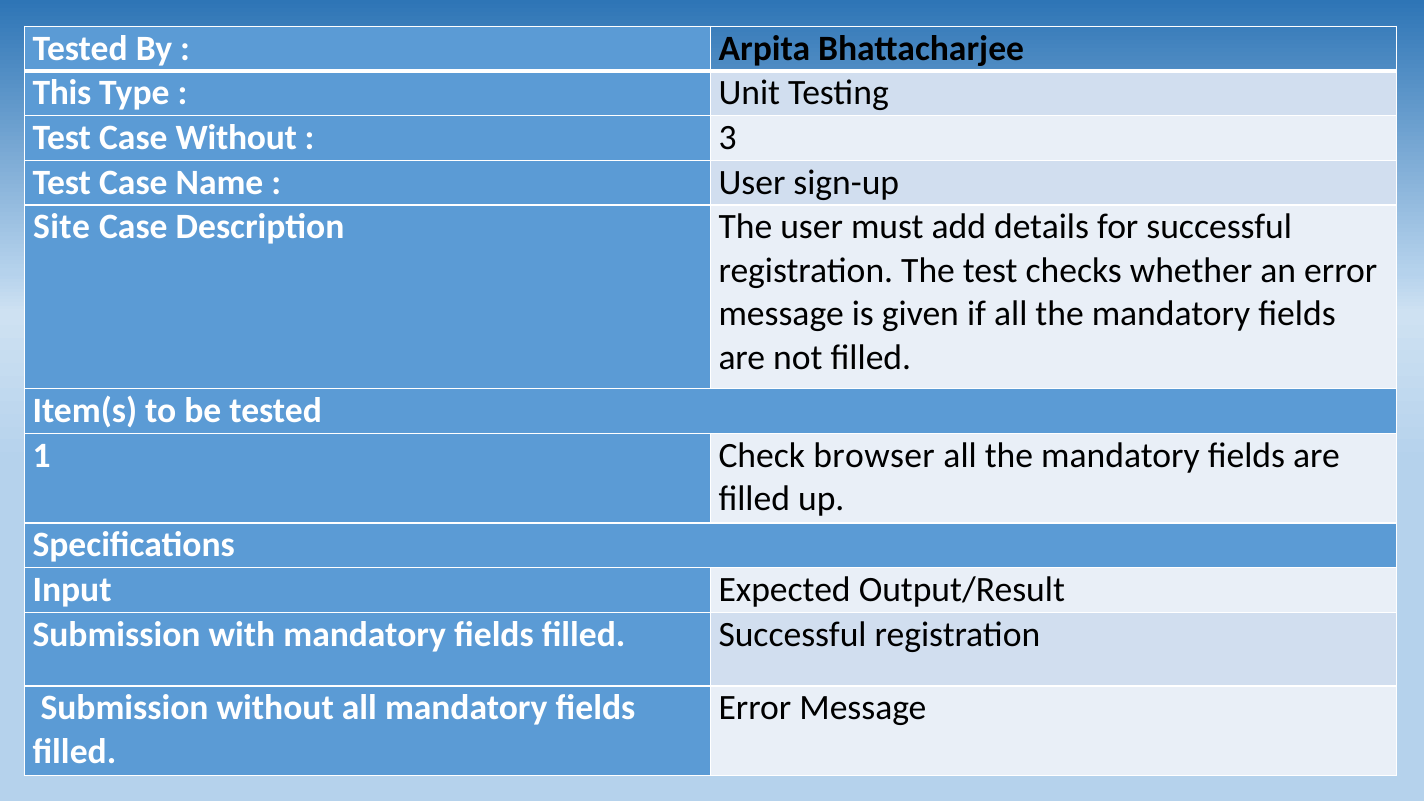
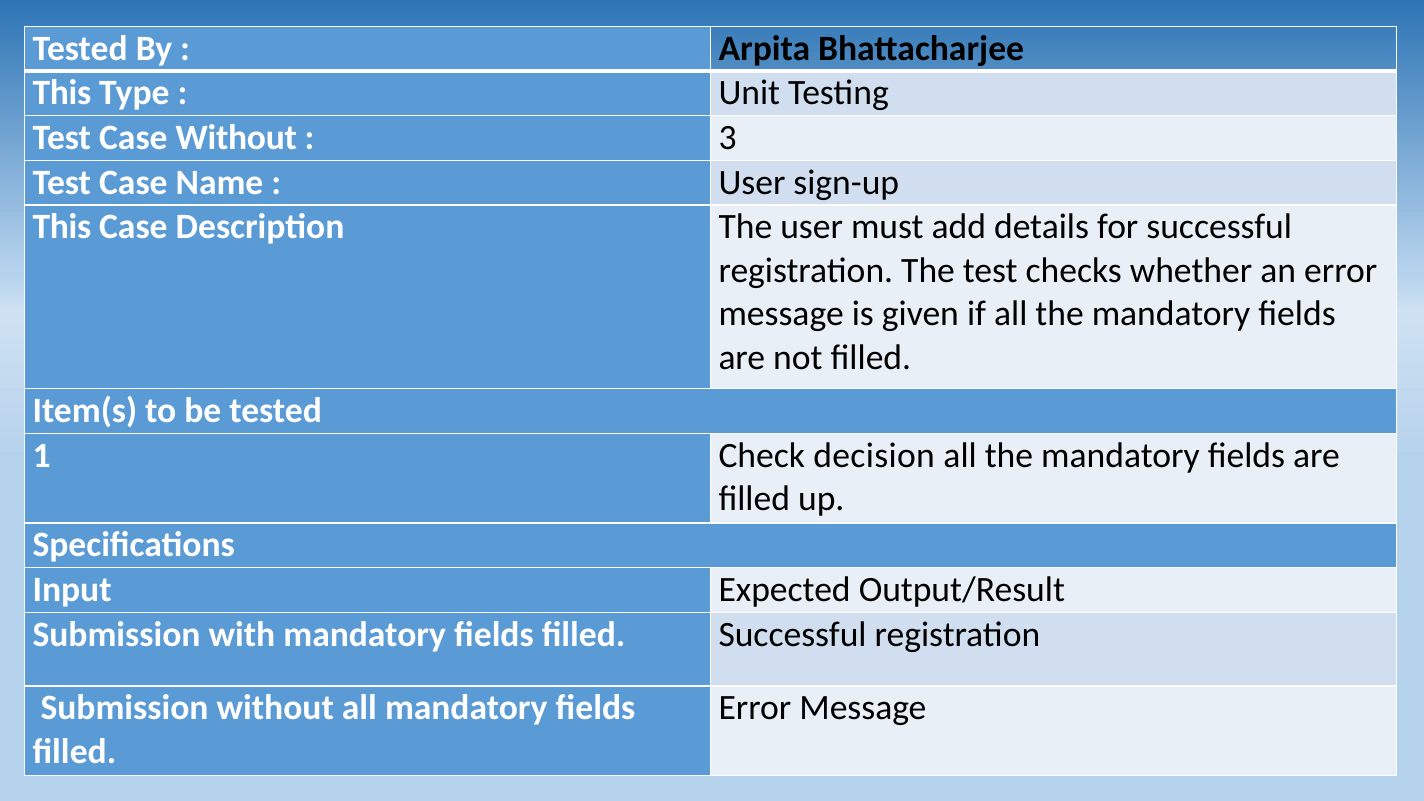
Site at (62, 227): Site -> This
browser: browser -> decision
